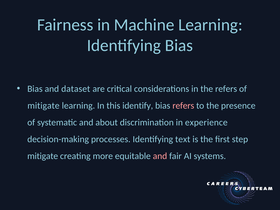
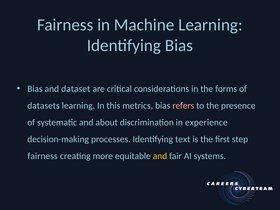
the refers: refers -> forms
mitigate at (43, 106): mitigate -> datasets
identify: identify -> metrics
mitigate at (43, 156): mitigate -> fairness
and at (160, 156) colour: pink -> yellow
